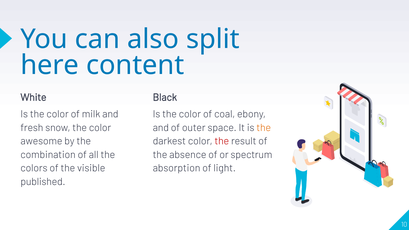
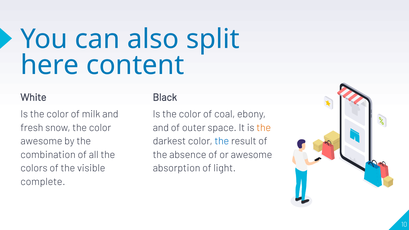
the at (222, 141) colour: red -> blue
or spectrum: spectrum -> awesome
published: published -> complete
